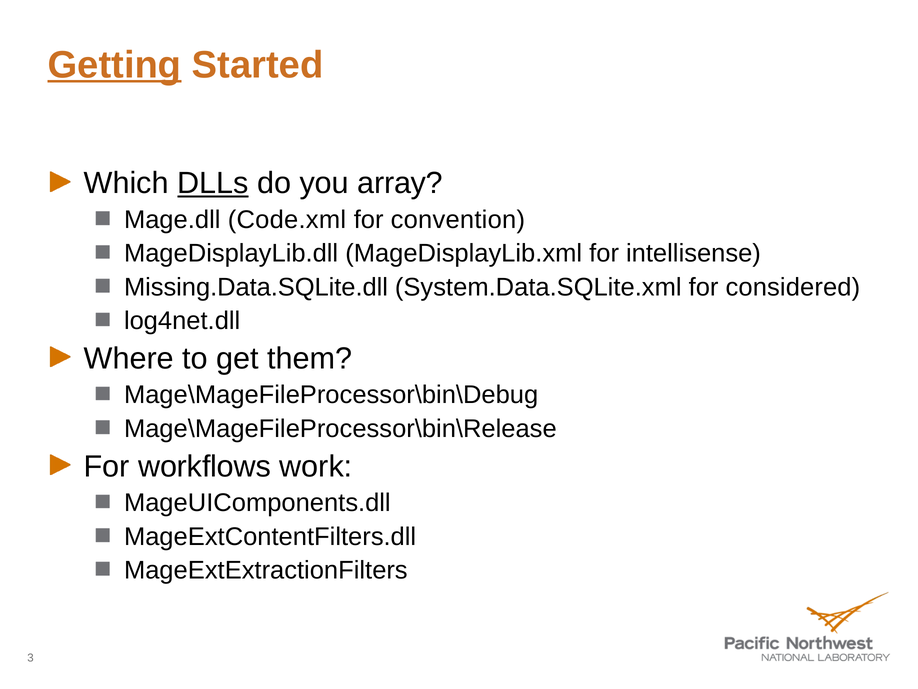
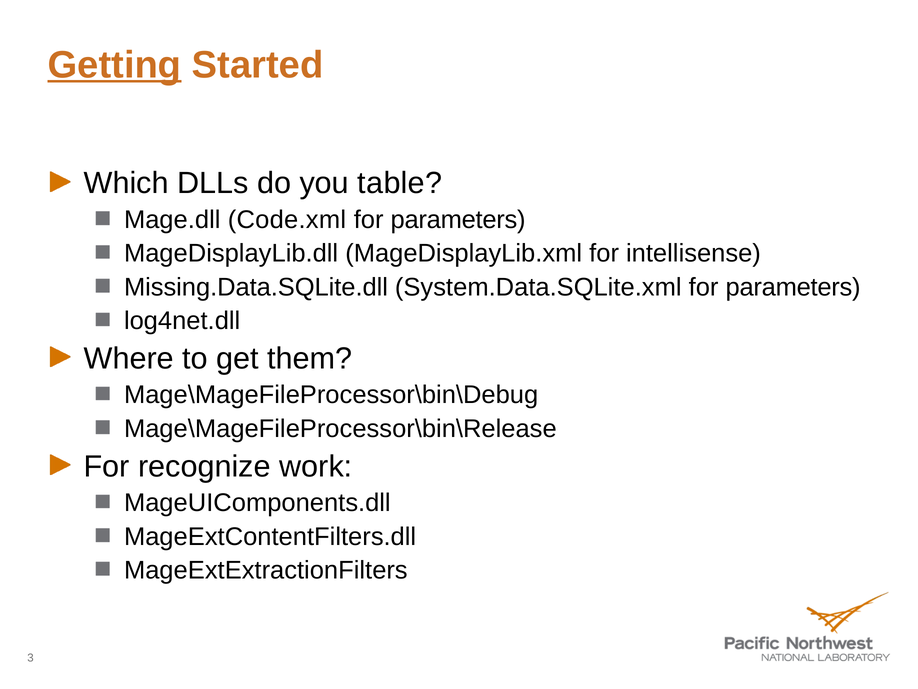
DLLs underline: present -> none
array: array -> table
convention at (458, 220): convention -> parameters
System.Data.SQLite.xml for considered: considered -> parameters
workflows: workflows -> recognize
